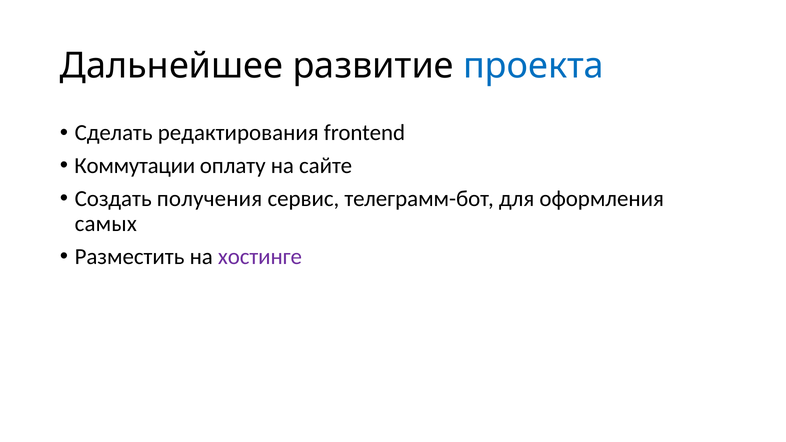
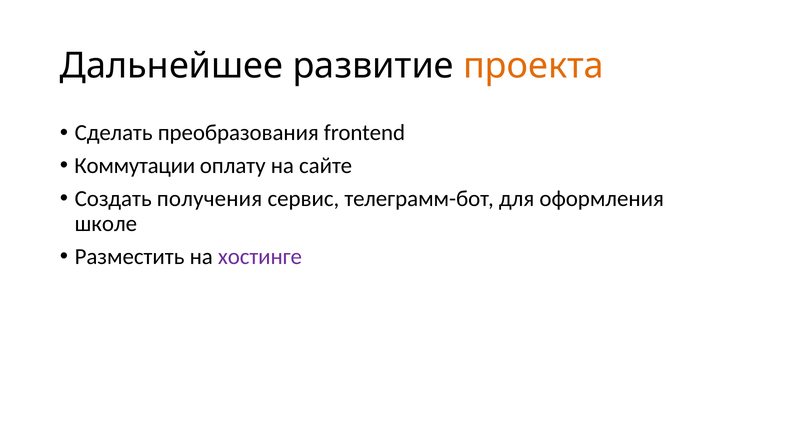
проекта colour: blue -> orange
редактирования: редактирования -> преобразования
самых: самых -> школе
